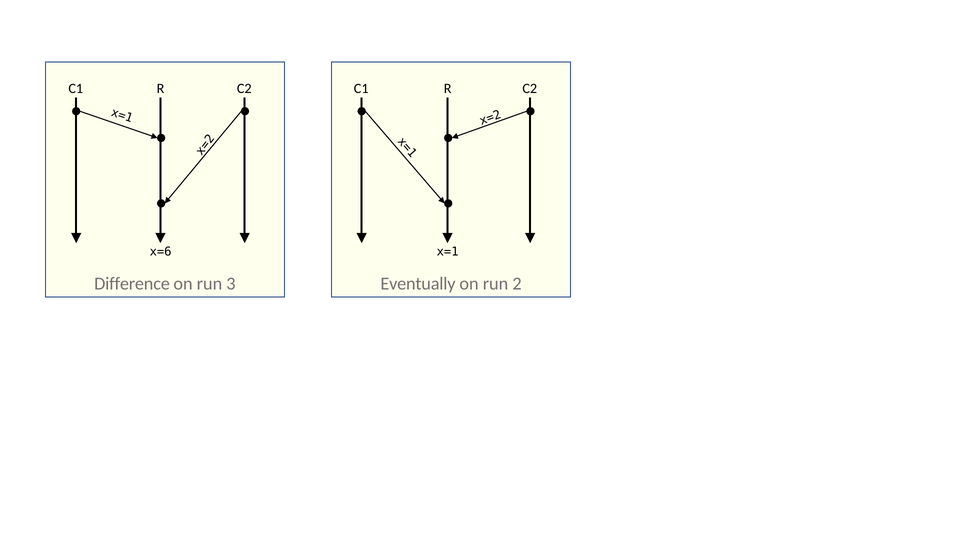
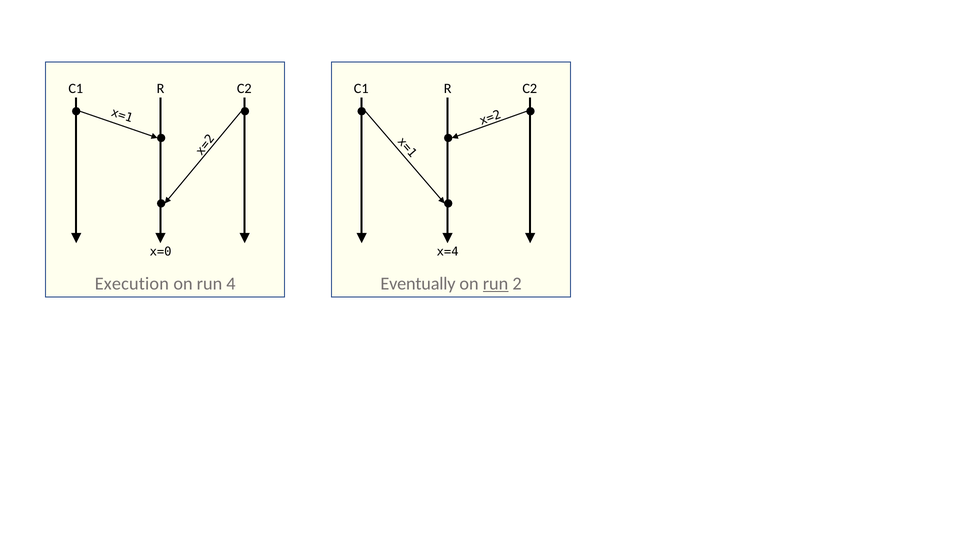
x=6: x=6 -> x=0
x=1: x=1 -> x=4
Difference: Difference -> Execution
3: 3 -> 4
run at (496, 283) underline: none -> present
